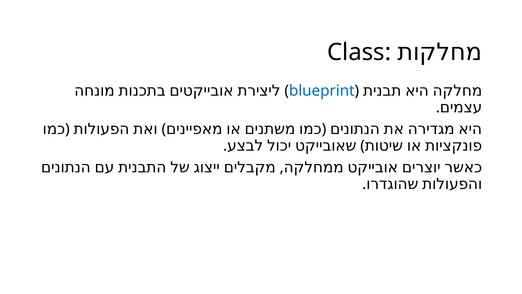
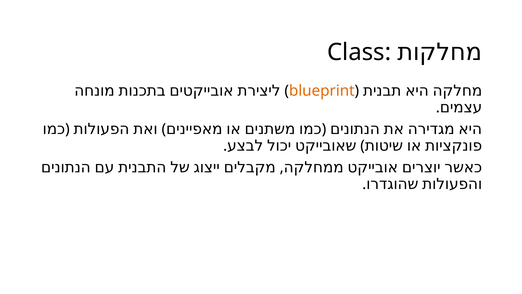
blueprint colour: blue -> orange
